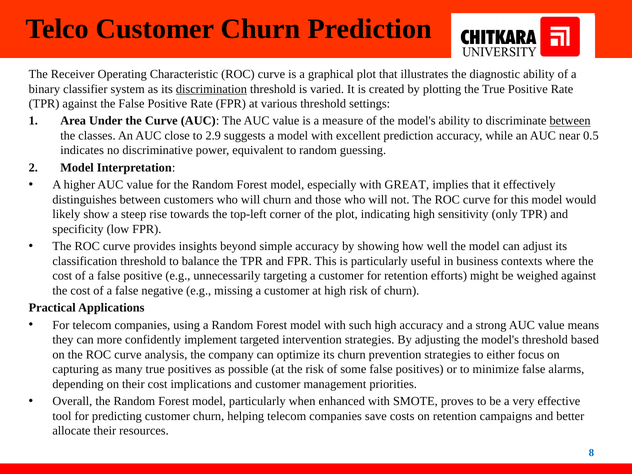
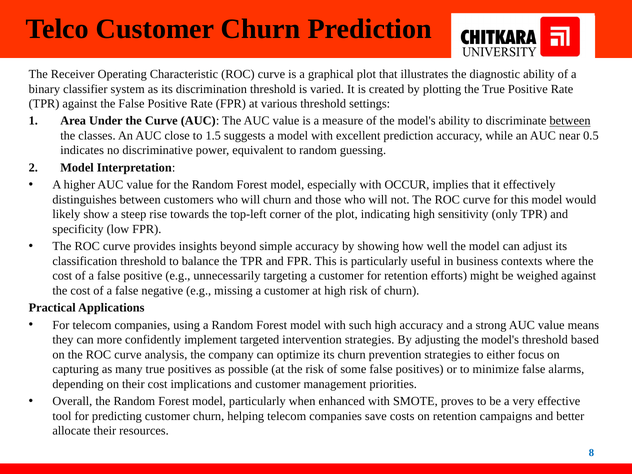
discrimination underline: present -> none
2.9: 2.9 -> 1.5
GREAT: GREAT -> OCCUR
